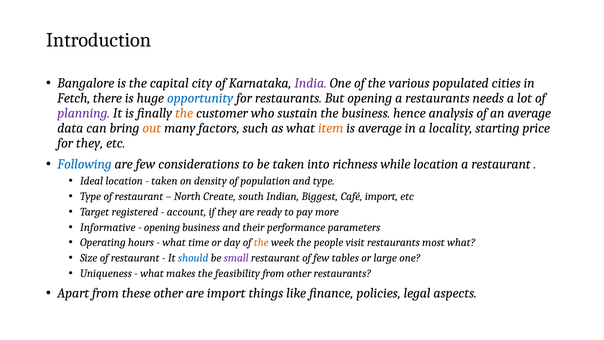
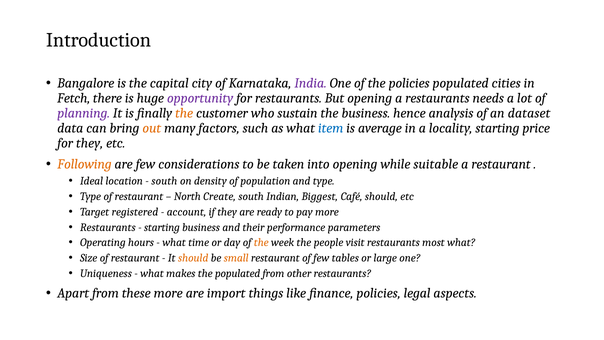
the various: various -> policies
opportunity colour: blue -> purple
an average: average -> dataset
item colour: orange -> blue
Following colour: blue -> orange
into richness: richness -> opening
while location: location -> suitable
taken at (164, 181): taken -> south
Café import: import -> should
Informative at (108, 227): Informative -> Restaurants
opening at (162, 227): opening -> starting
should at (193, 258) colour: blue -> orange
small colour: purple -> orange
the feasibility: feasibility -> populated
these other: other -> more
